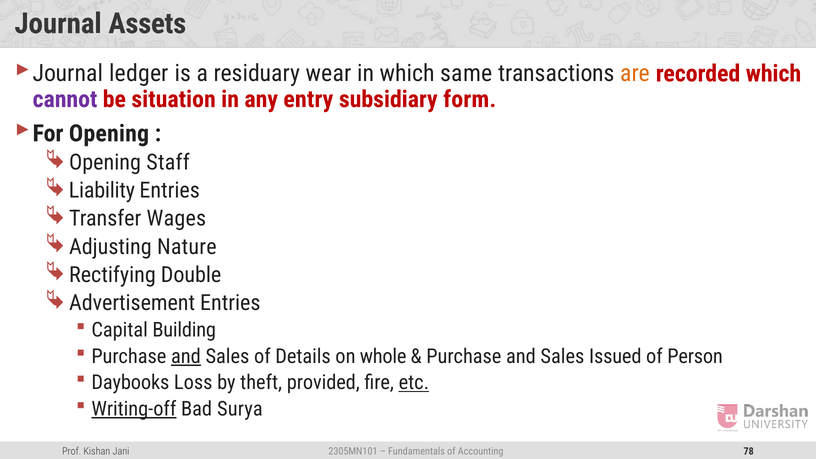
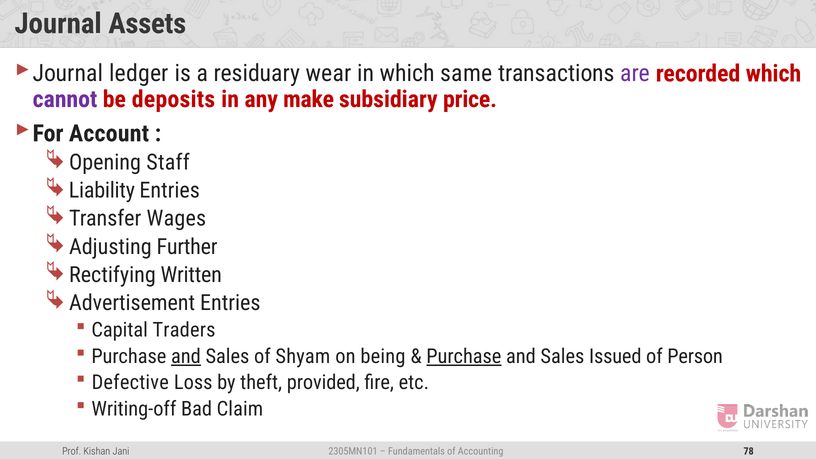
are colour: orange -> purple
situation: situation -> deposits
entry: entry -> make
form: form -> price
For Opening: Opening -> Account
Nature: Nature -> Further
Double: Double -> Written
Building: Building -> Traders
Details: Details -> Shyam
whole: whole -> being
Purchase at (464, 356) underline: none -> present
Daybooks: Daybooks -> Defective
etc underline: present -> none
Writing-off underline: present -> none
Surya: Surya -> Claim
